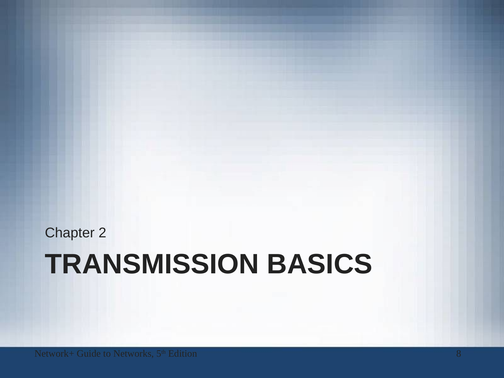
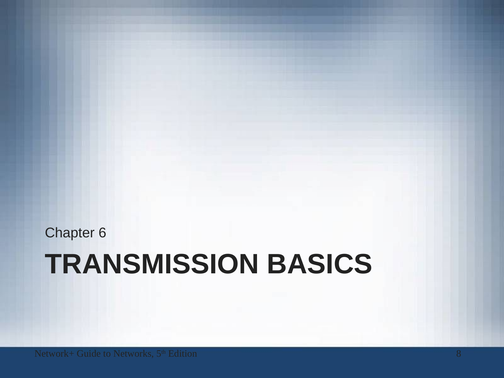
2: 2 -> 6
